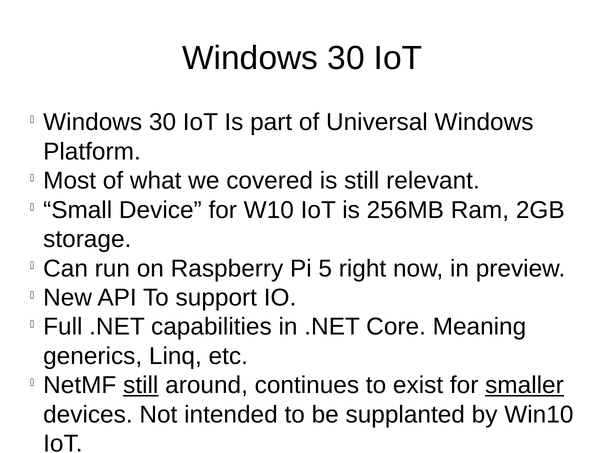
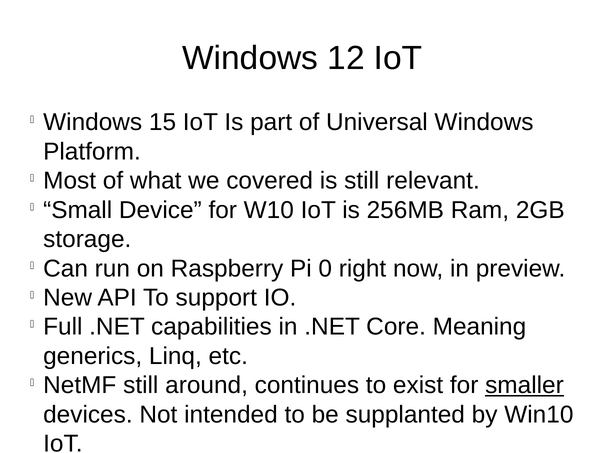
30 at (346, 58): 30 -> 12
30 at (163, 123): 30 -> 15
5: 5 -> 0
still at (141, 386) underline: present -> none
